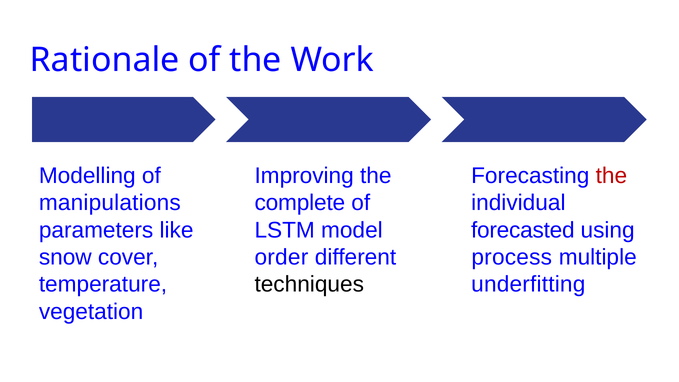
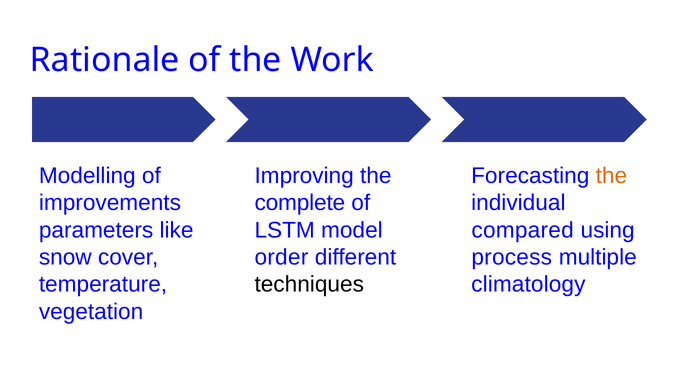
the at (611, 176) colour: red -> orange
manipulations: manipulations -> improvements
forecasted: forecasted -> compared
underfitting: underfitting -> climatology
